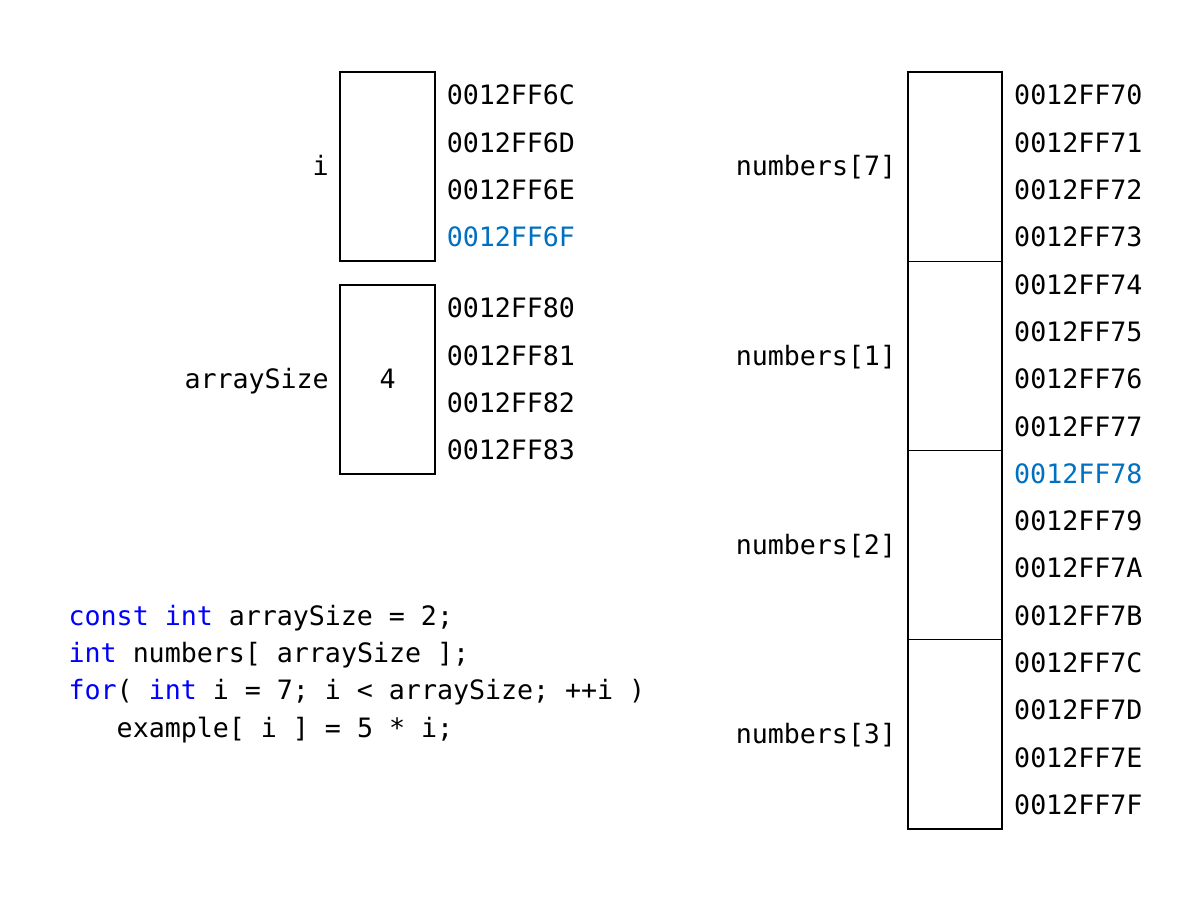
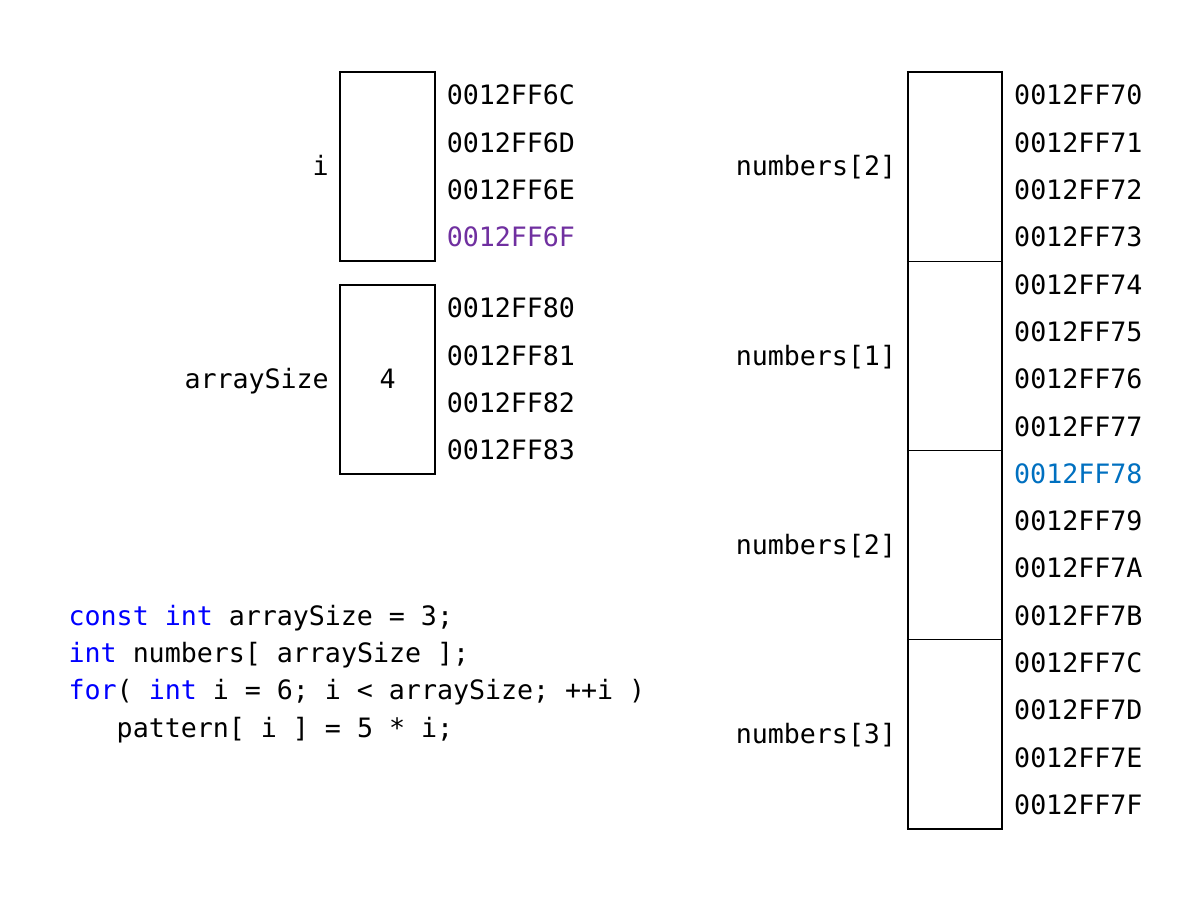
numbers[7 at (816, 167): numbers[7 -> numbers[2
0012FF6F colour: blue -> purple
2: 2 -> 3
7: 7 -> 6
example[: example[ -> pattern[
